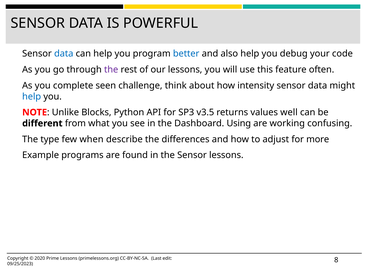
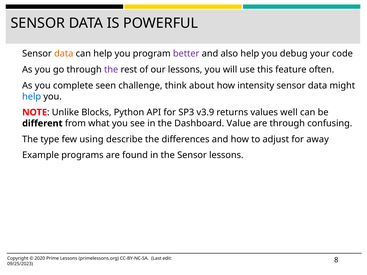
data at (64, 54) colour: blue -> orange
better colour: blue -> purple
v3.5: v3.5 -> v3.9
Using: Using -> Value
are working: working -> through
when: when -> using
more: more -> away
